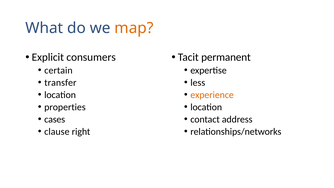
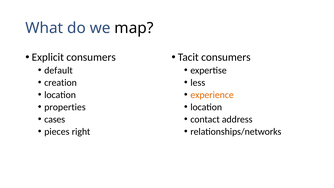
map colour: orange -> black
Tacit permanent: permanent -> consumers
certain: certain -> default
transfer: transfer -> creation
clause: clause -> pieces
